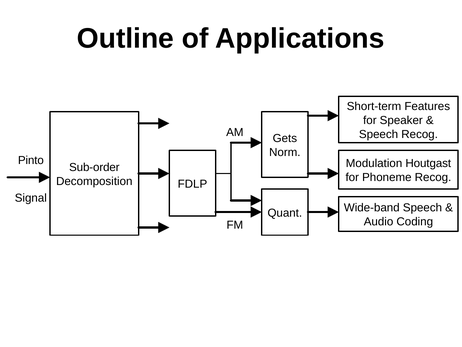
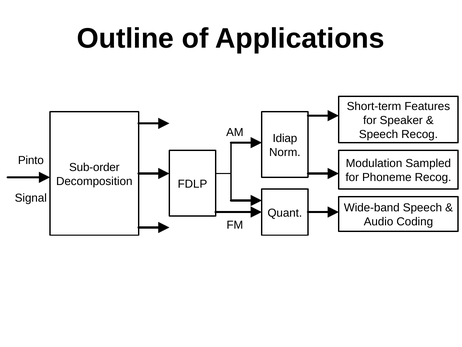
Gets: Gets -> Idiap
Houtgast: Houtgast -> Sampled
